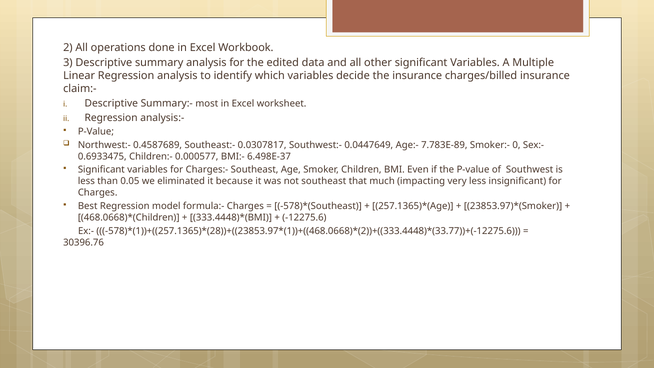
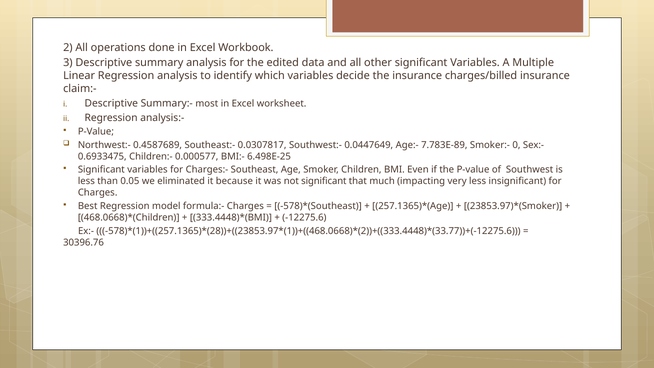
6.498E-37: 6.498E-37 -> 6.498E-25
not southeast: southeast -> significant
